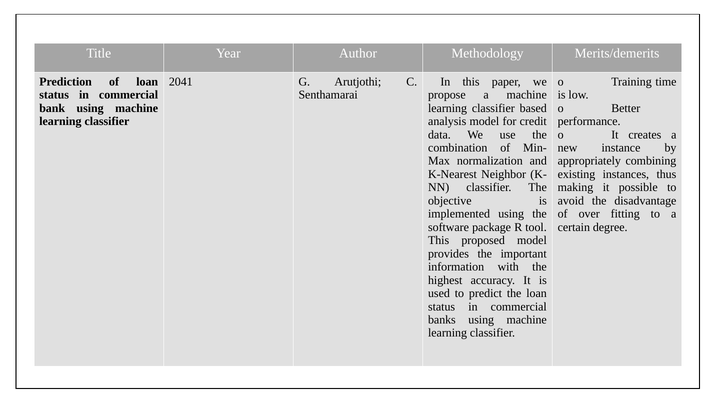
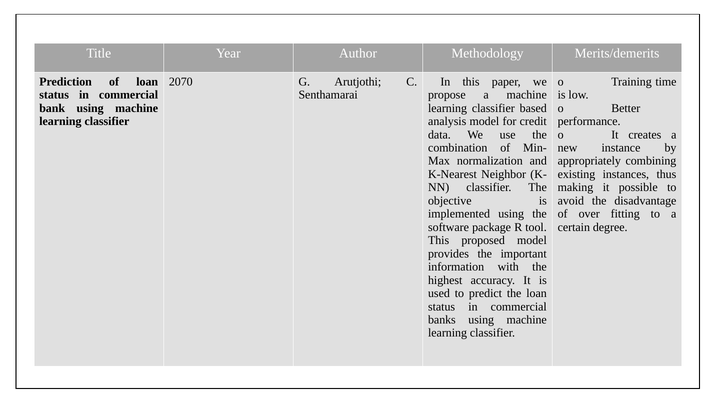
2041: 2041 -> 2070
